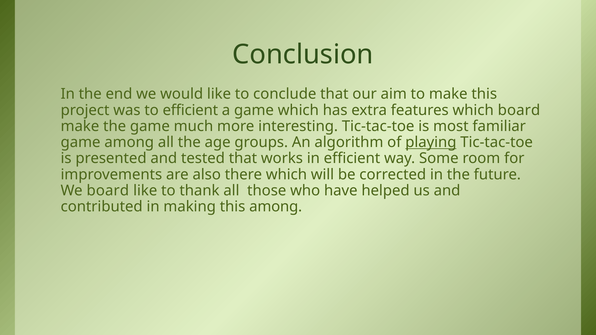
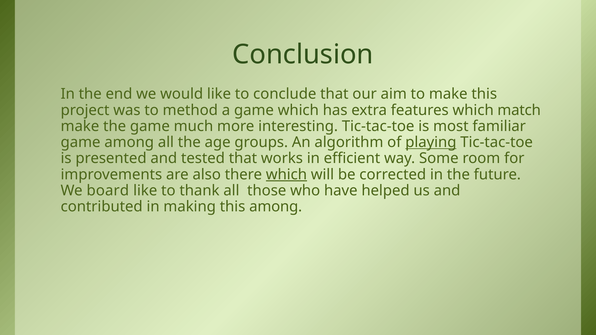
to efficient: efficient -> method
which board: board -> match
which at (286, 175) underline: none -> present
